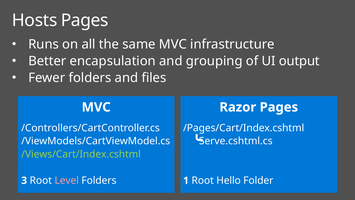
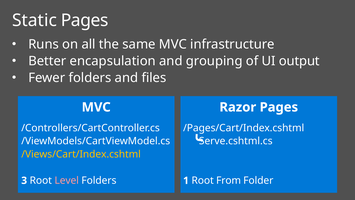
Hosts: Hosts -> Static
/Views/Cart/Index.cshtml colour: light green -> yellow
Hello: Hello -> From
